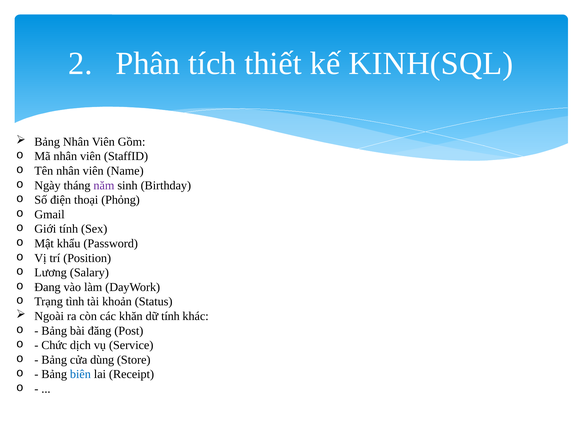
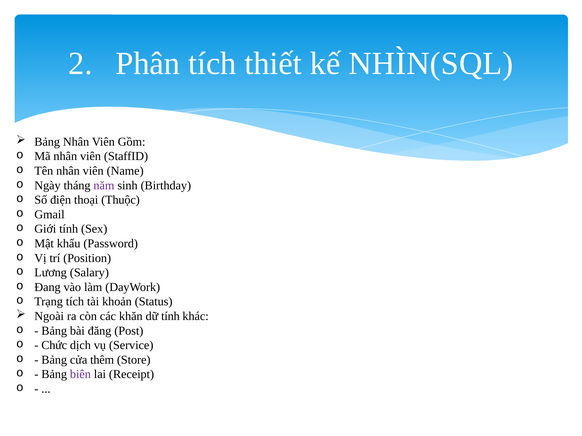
KINH(SQL: KINH(SQL -> NHÌN(SQL
Phỏng: Phỏng -> Thuộc
Trạng tình: tình -> tích
dùng: dùng -> thêm
biên colour: blue -> purple
